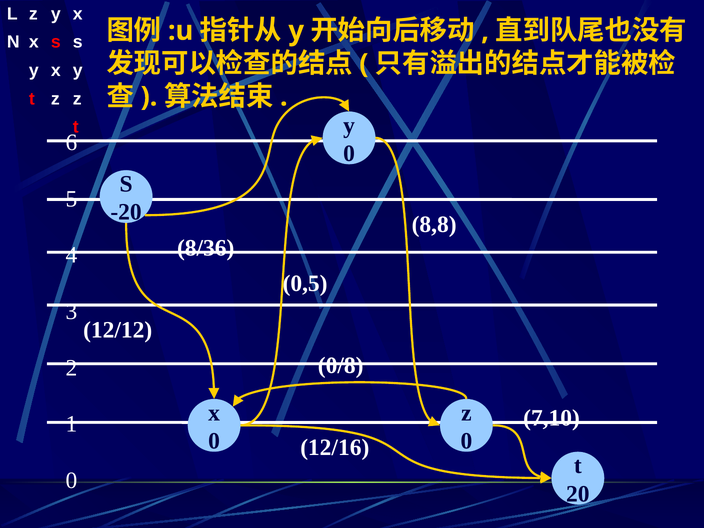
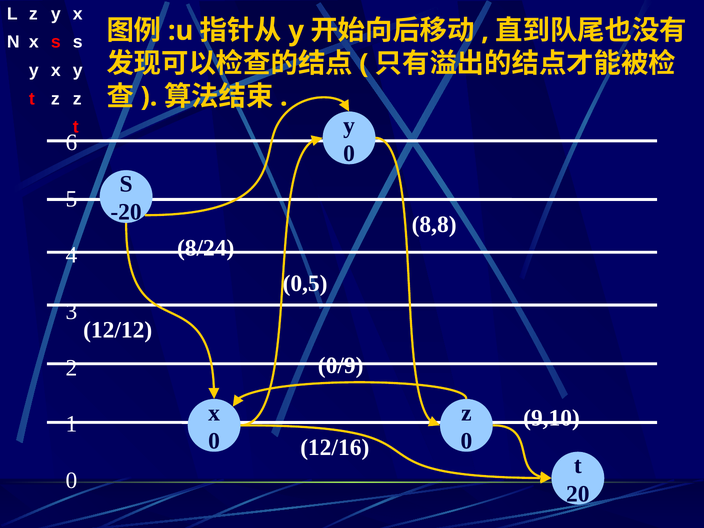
8/36: 8/36 -> 8/24
0/8: 0/8 -> 0/9
7,10: 7,10 -> 9,10
